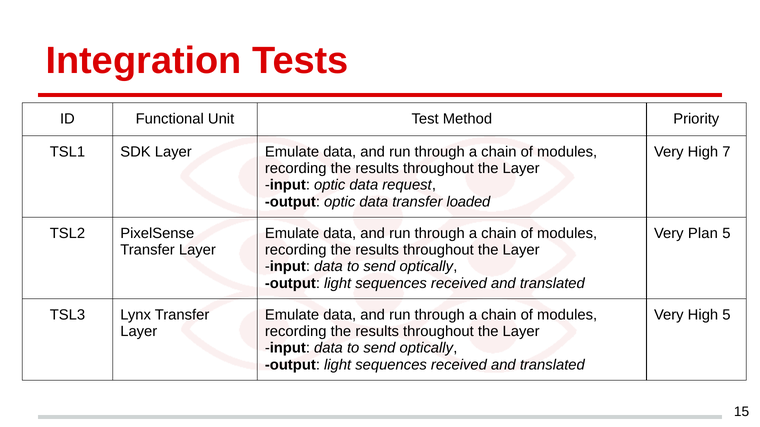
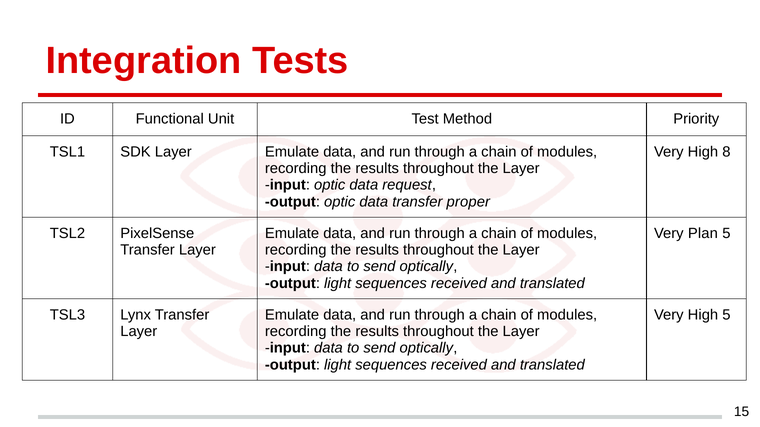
7: 7 -> 8
loaded: loaded -> proper
